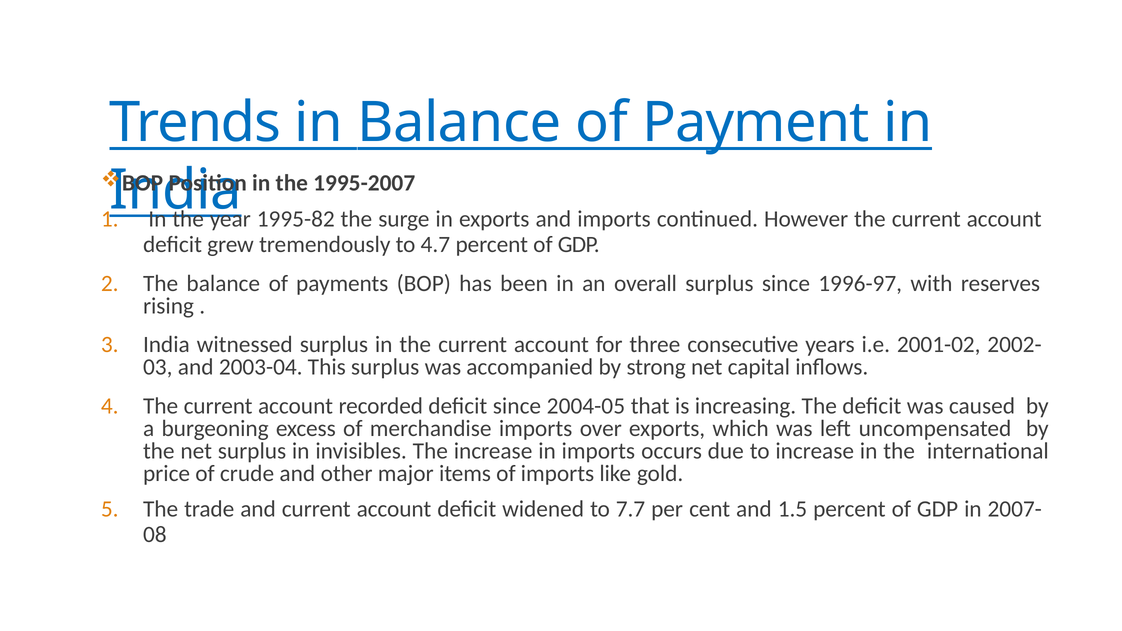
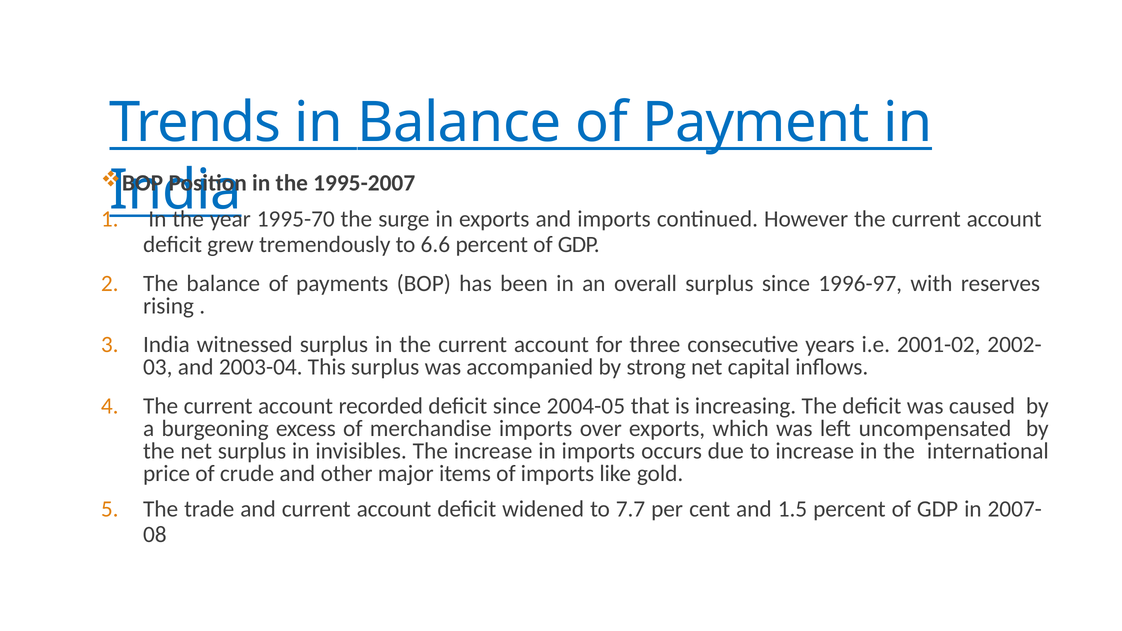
1995-82: 1995-82 -> 1995-70
4.7: 4.7 -> 6.6
